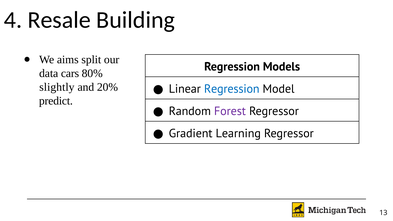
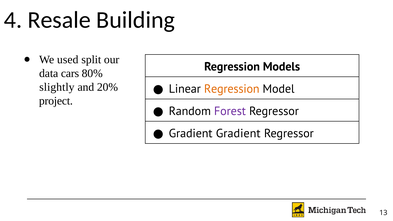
aims: aims -> used
Regression at (232, 89) colour: blue -> orange
predict: predict -> project
Gradient Learning: Learning -> Gradient
